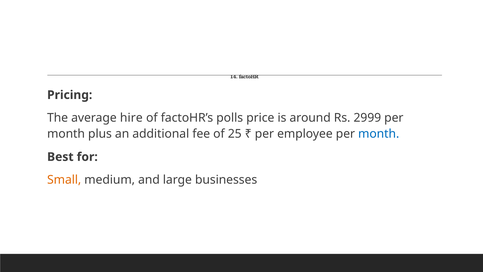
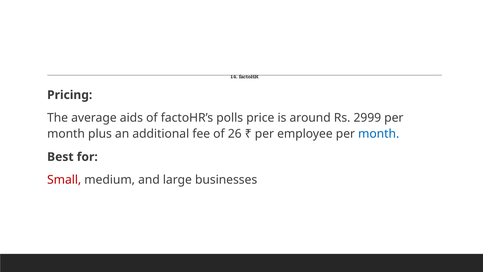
hire: hire -> aids
25: 25 -> 26
Small colour: orange -> red
